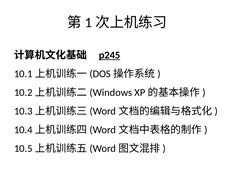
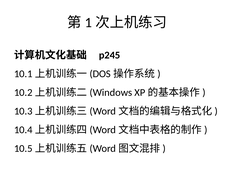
p245 underline: present -> none
